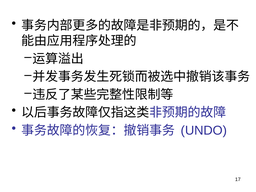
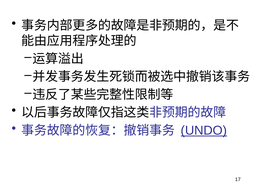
UNDO underline: none -> present
